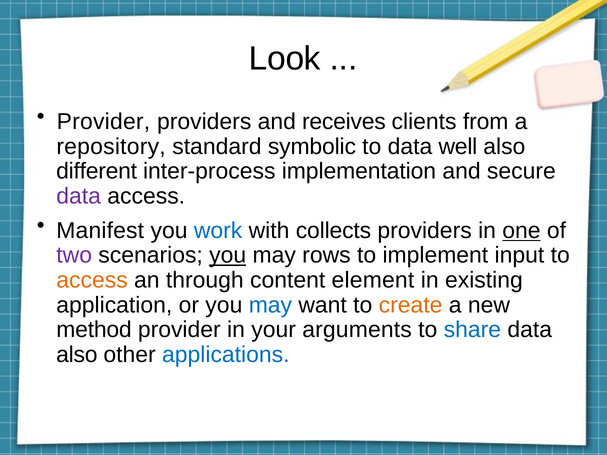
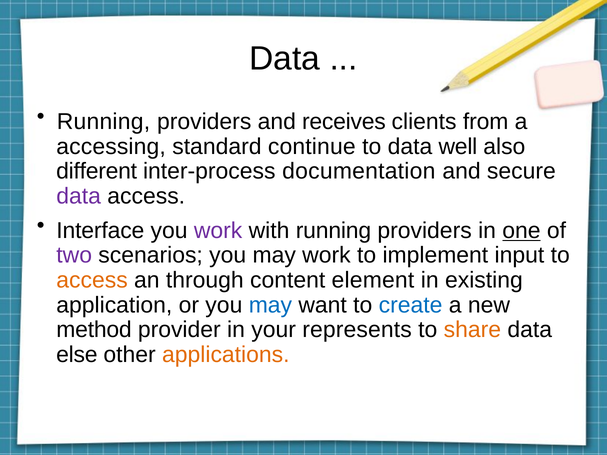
Look at (285, 58): Look -> Data
Provider at (103, 122): Provider -> Running
repository: repository -> accessing
symbolic: symbolic -> continue
implementation: implementation -> documentation
Manifest: Manifest -> Interface
work at (218, 231) colour: blue -> purple
with collects: collects -> running
you at (228, 256) underline: present -> none
may rows: rows -> work
create colour: orange -> blue
arguments: arguments -> represents
share colour: blue -> orange
also at (77, 355): also -> else
applications colour: blue -> orange
